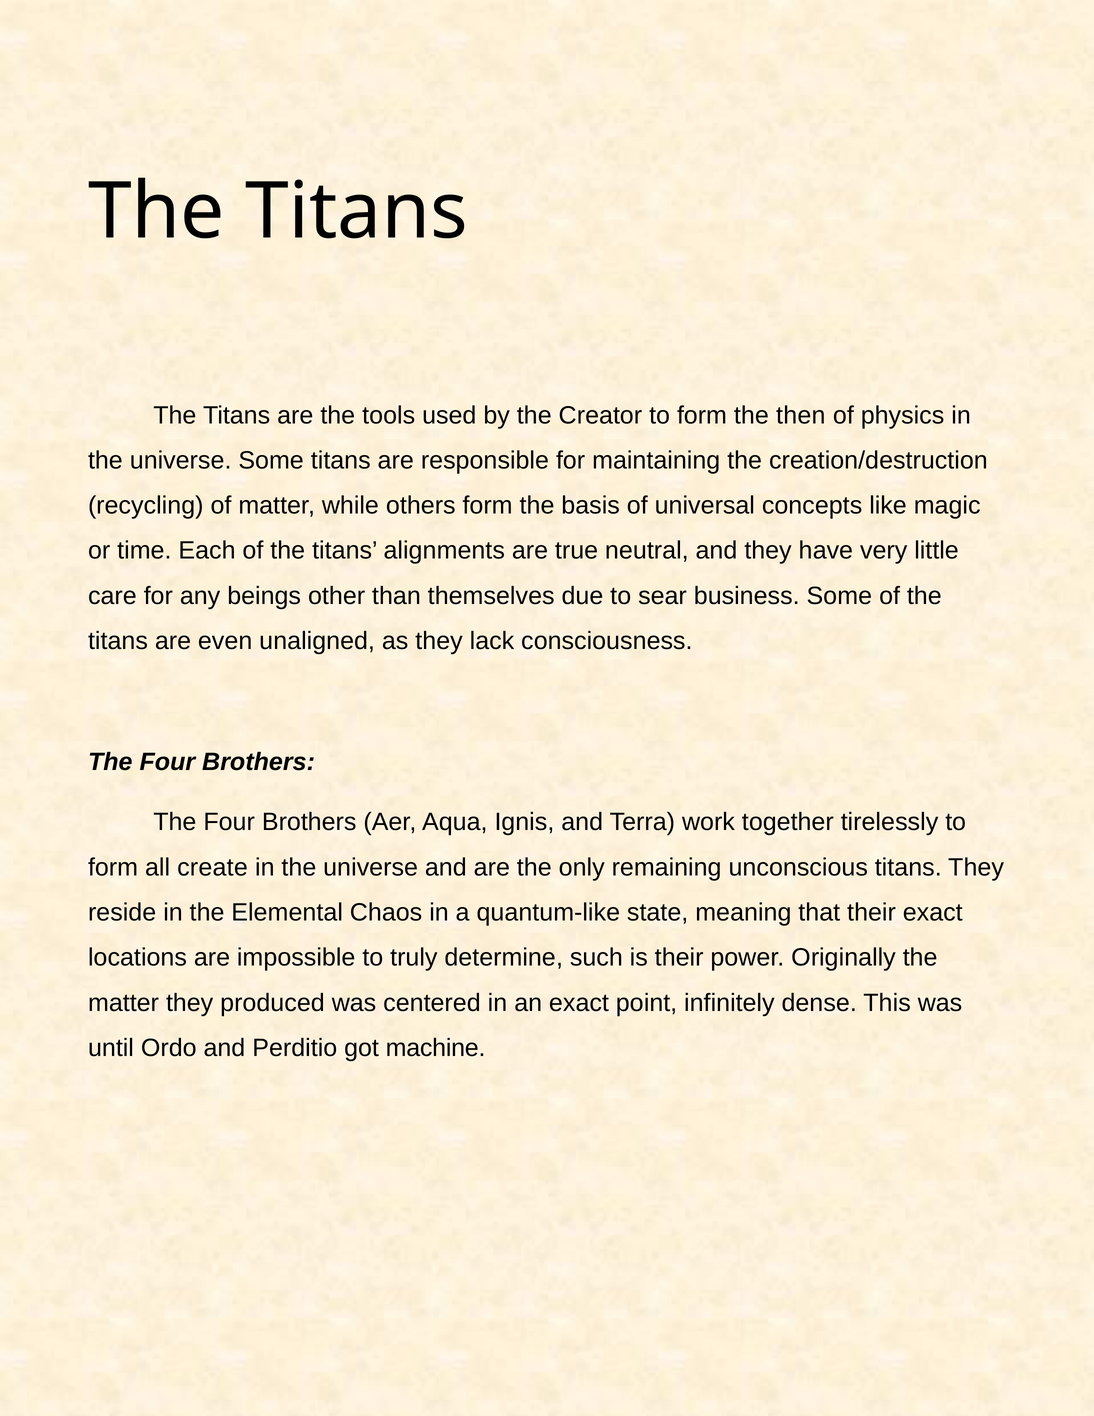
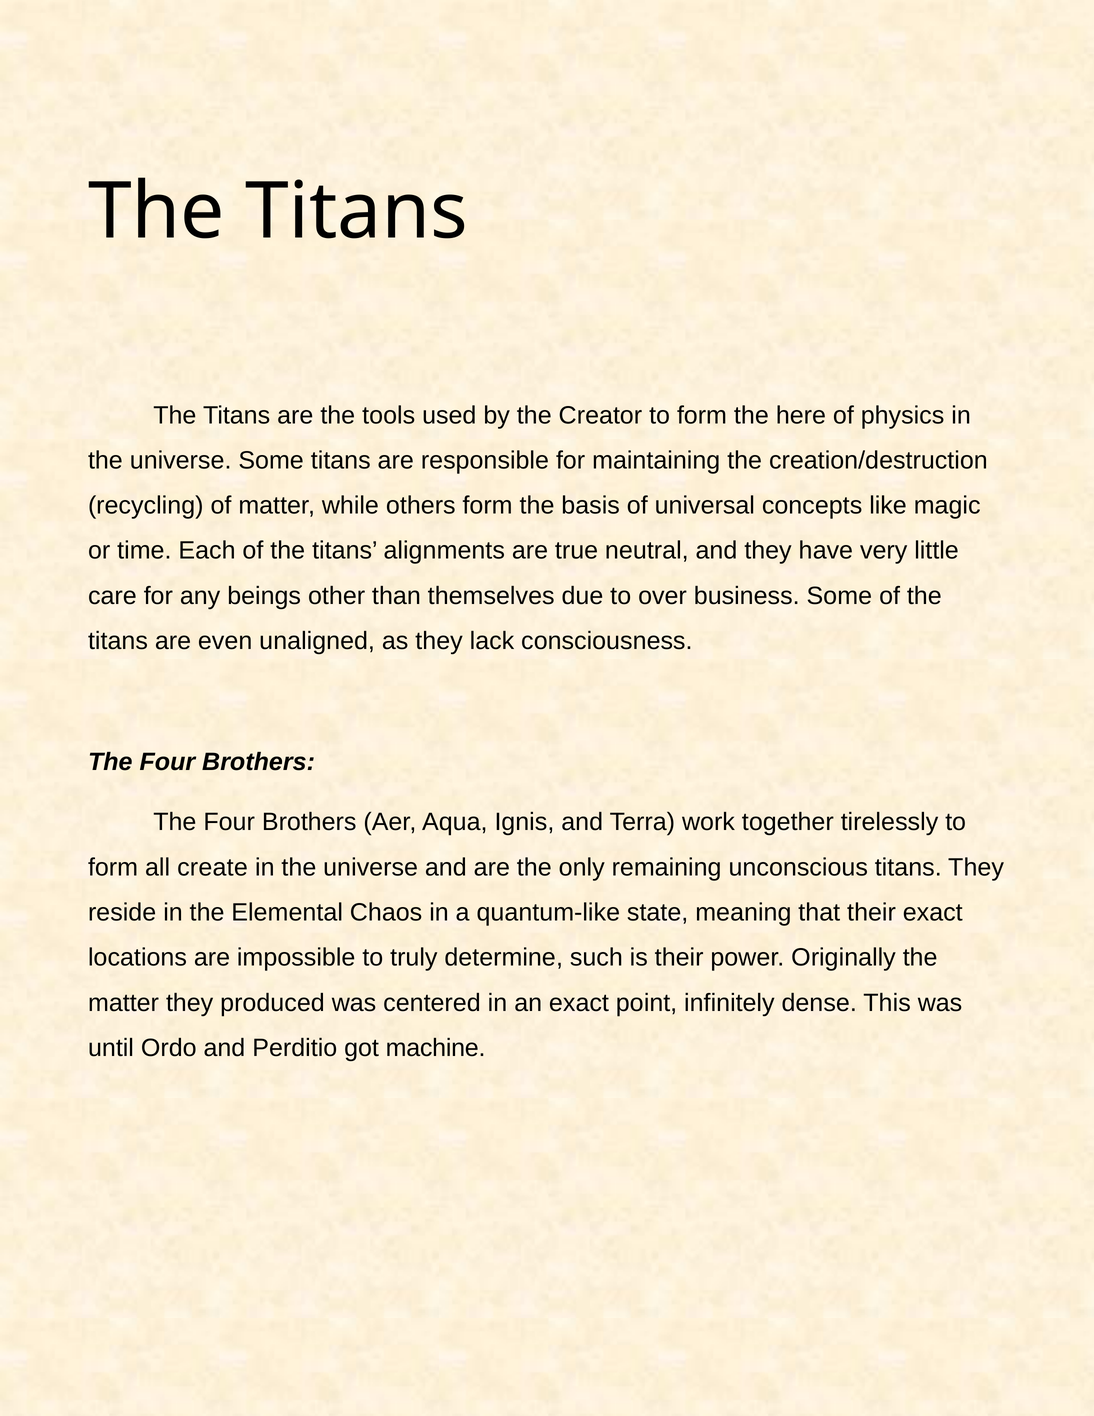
then: then -> here
sear: sear -> over
